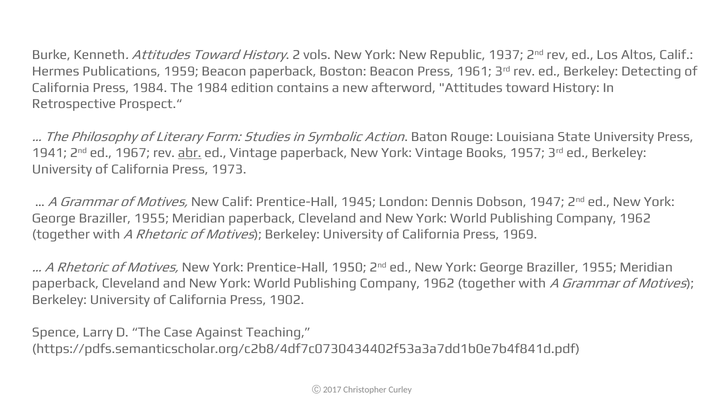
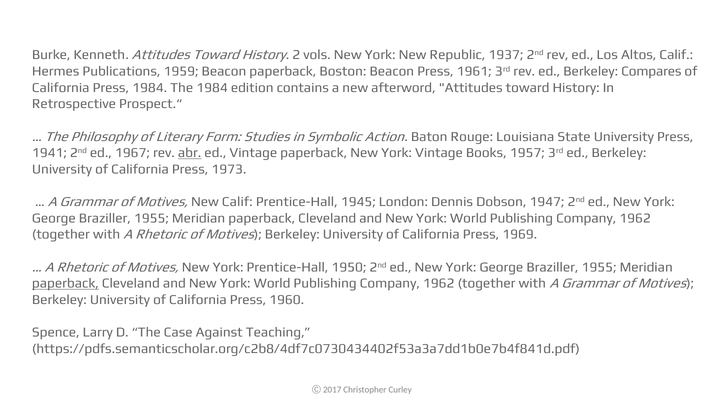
Detecting: Detecting -> Compares
paperback at (65, 283) underline: none -> present
1902: 1902 -> 1960
